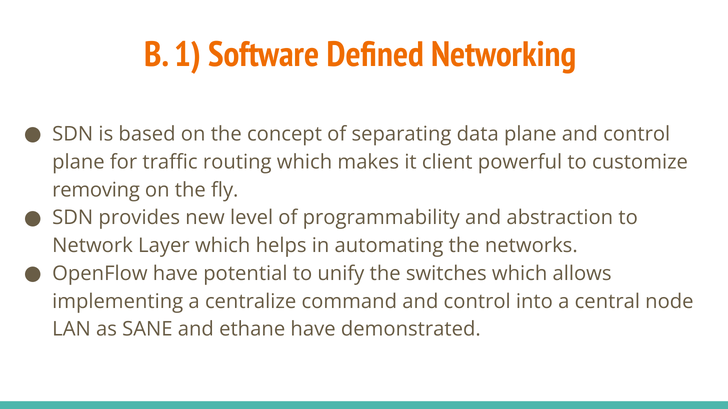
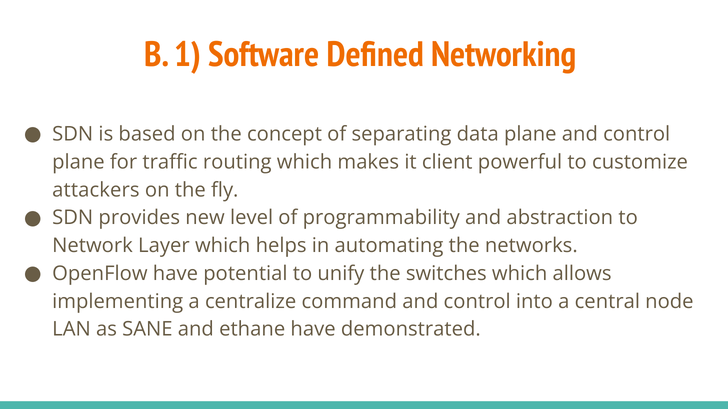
removing: removing -> attackers
